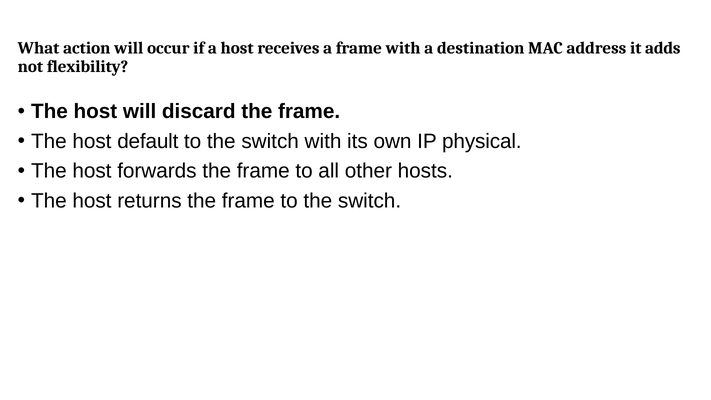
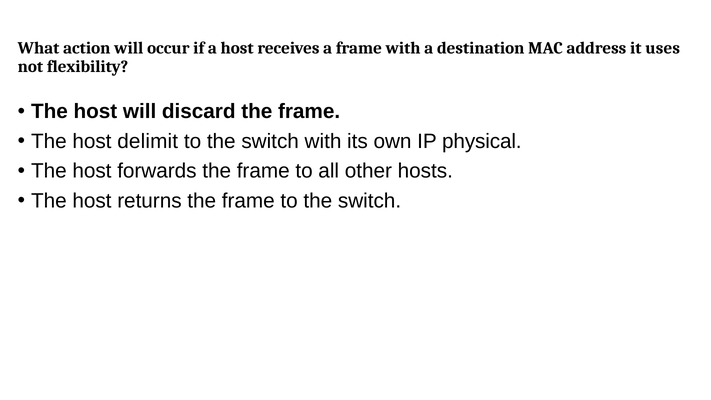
adds: adds -> uses
default: default -> delimit
